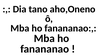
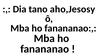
aho,Oneno: aho,Oneno -> aho,Jesosy
